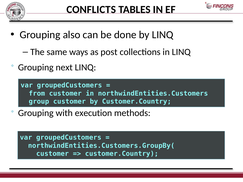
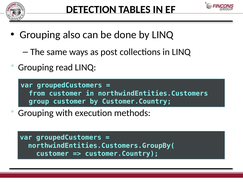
CONFLICTS: CONFLICTS -> DETECTION
next: next -> read
